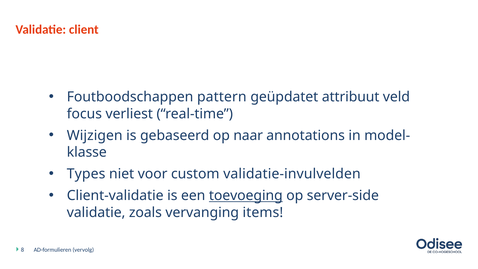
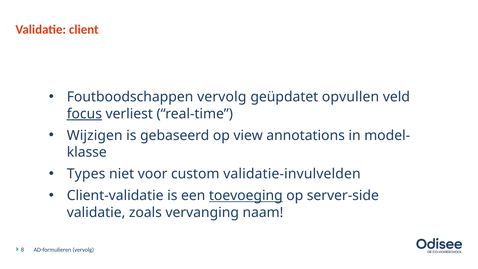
Foutboodschappen pattern: pattern -> vervolg
attribuut: attribuut -> opvullen
focus underline: none -> present
naar: naar -> view
items: items -> naam
